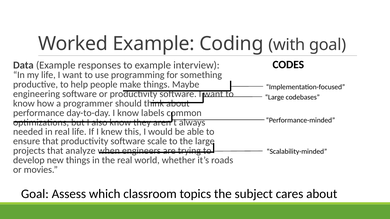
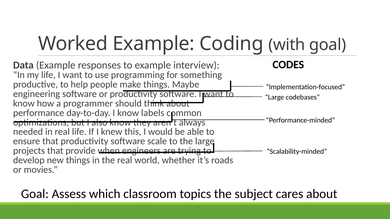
analyze: analyze -> provide
